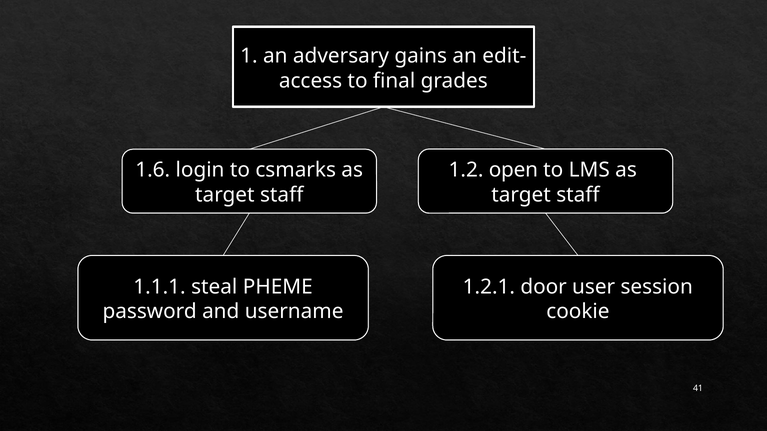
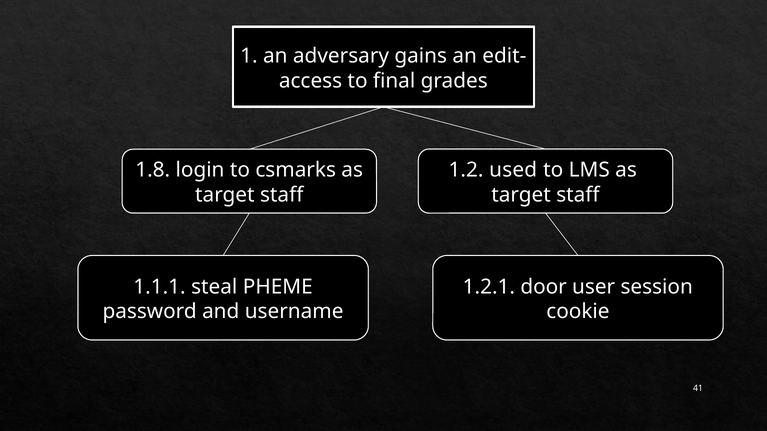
open: open -> used
1.6: 1.6 -> 1.8
